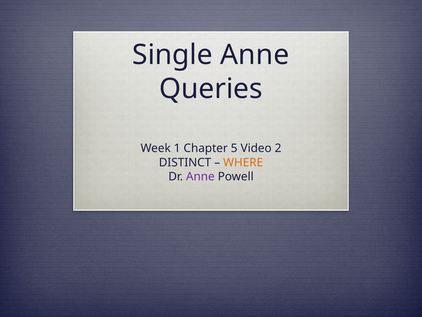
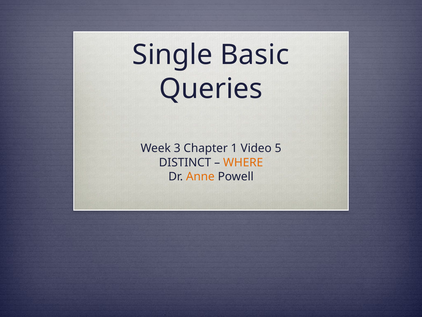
Single Anne: Anne -> Basic
1: 1 -> 3
5: 5 -> 1
2: 2 -> 5
Anne at (200, 176) colour: purple -> orange
